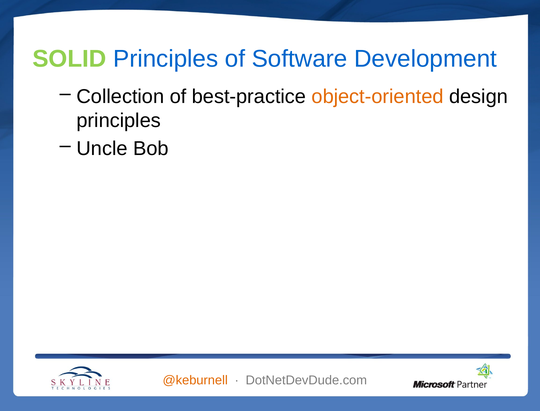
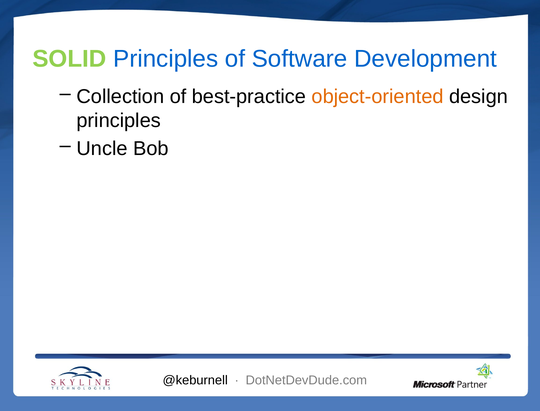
@keburnell colour: orange -> black
